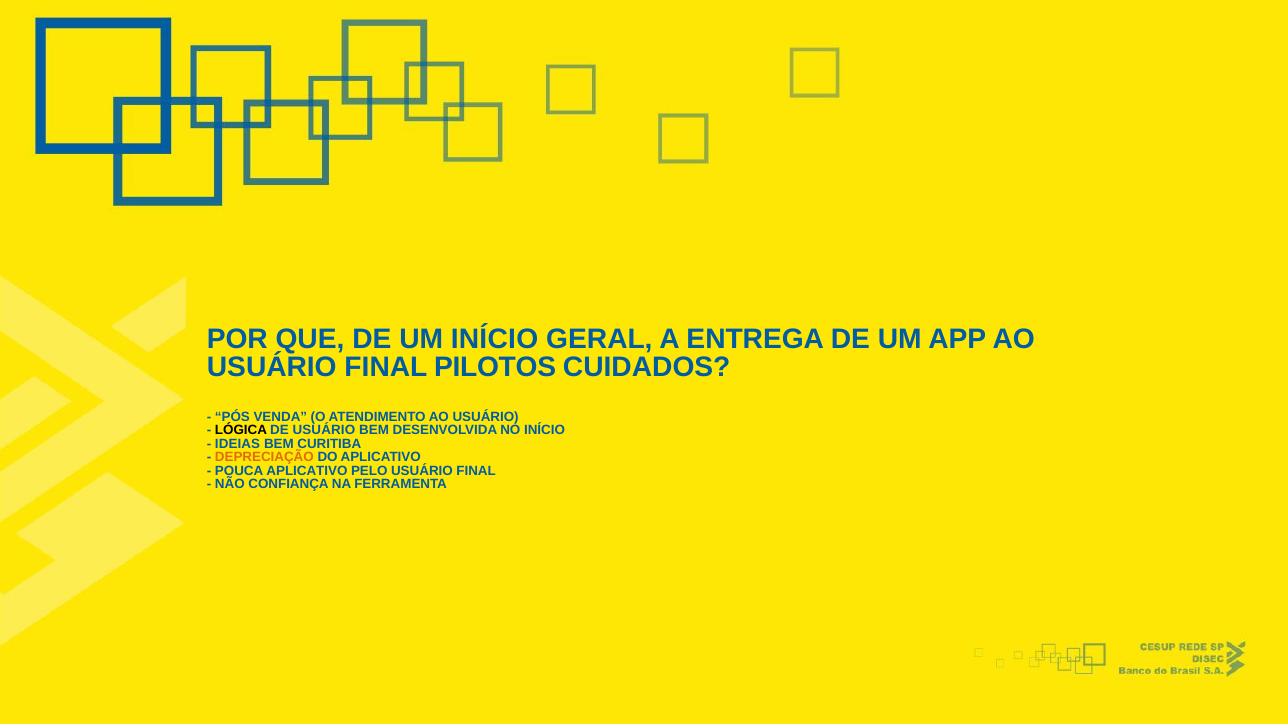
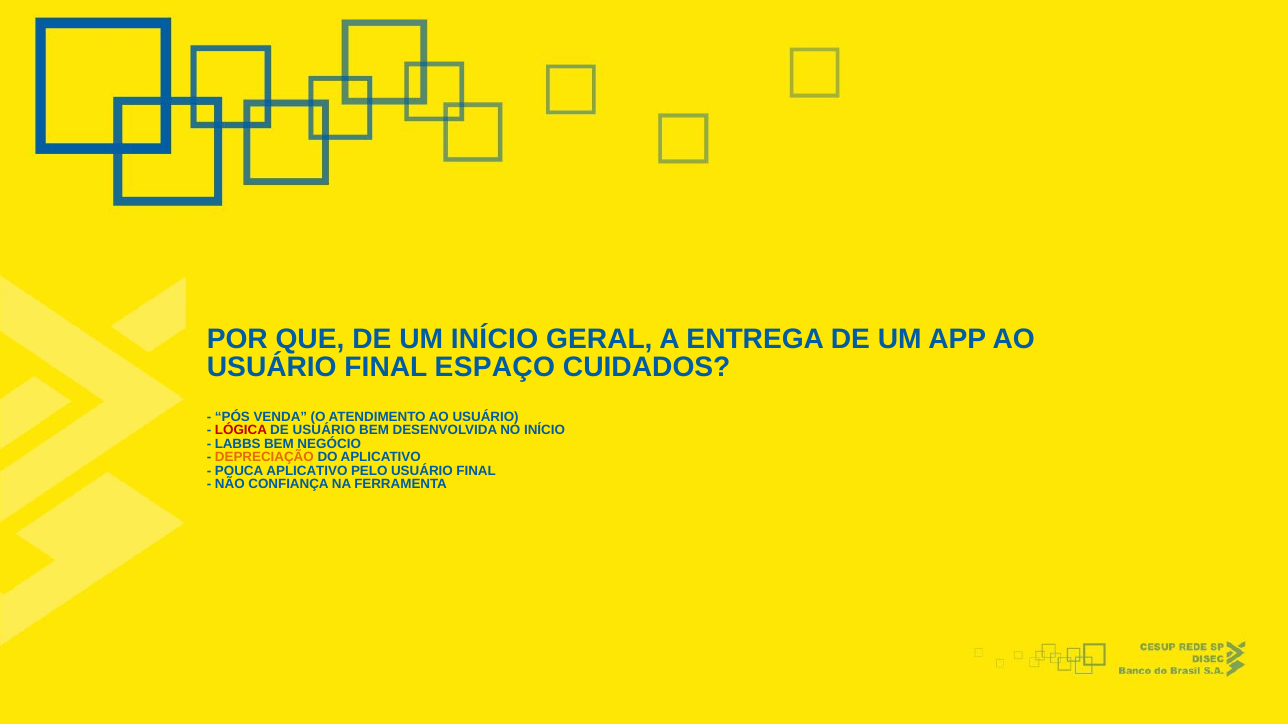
PILOTOS: PILOTOS -> ESPAÇO
LÓGICA colour: black -> red
IDEIAS: IDEIAS -> LABBS
CURITIBA: CURITIBA -> NEGÓCIO
